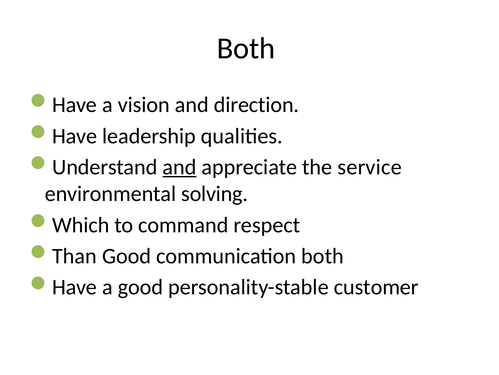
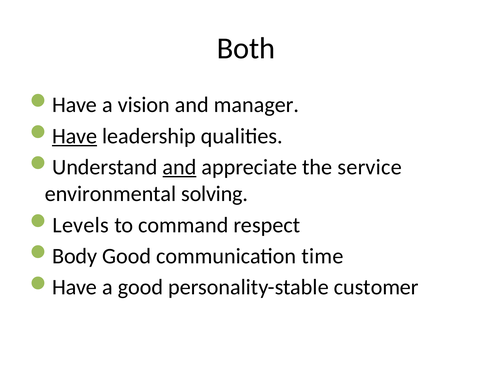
direction: direction -> manager
Have at (75, 136) underline: none -> present
Which: Which -> Levels
Than: Than -> Body
communication both: both -> time
